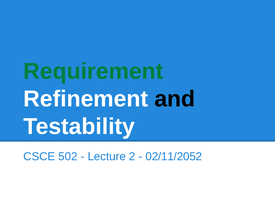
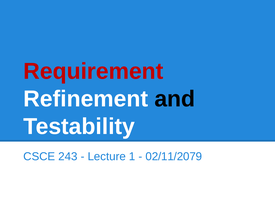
Requirement colour: green -> red
502: 502 -> 243
2: 2 -> 1
02/11/2052: 02/11/2052 -> 02/11/2079
